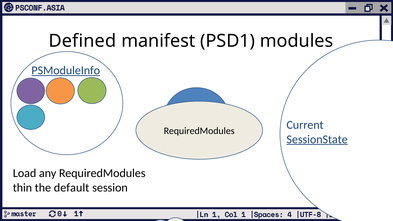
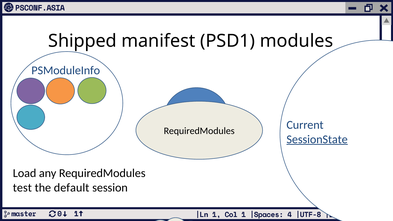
Defined: Defined -> Shipped
PSModuleInfo underline: present -> none
thin: thin -> test
